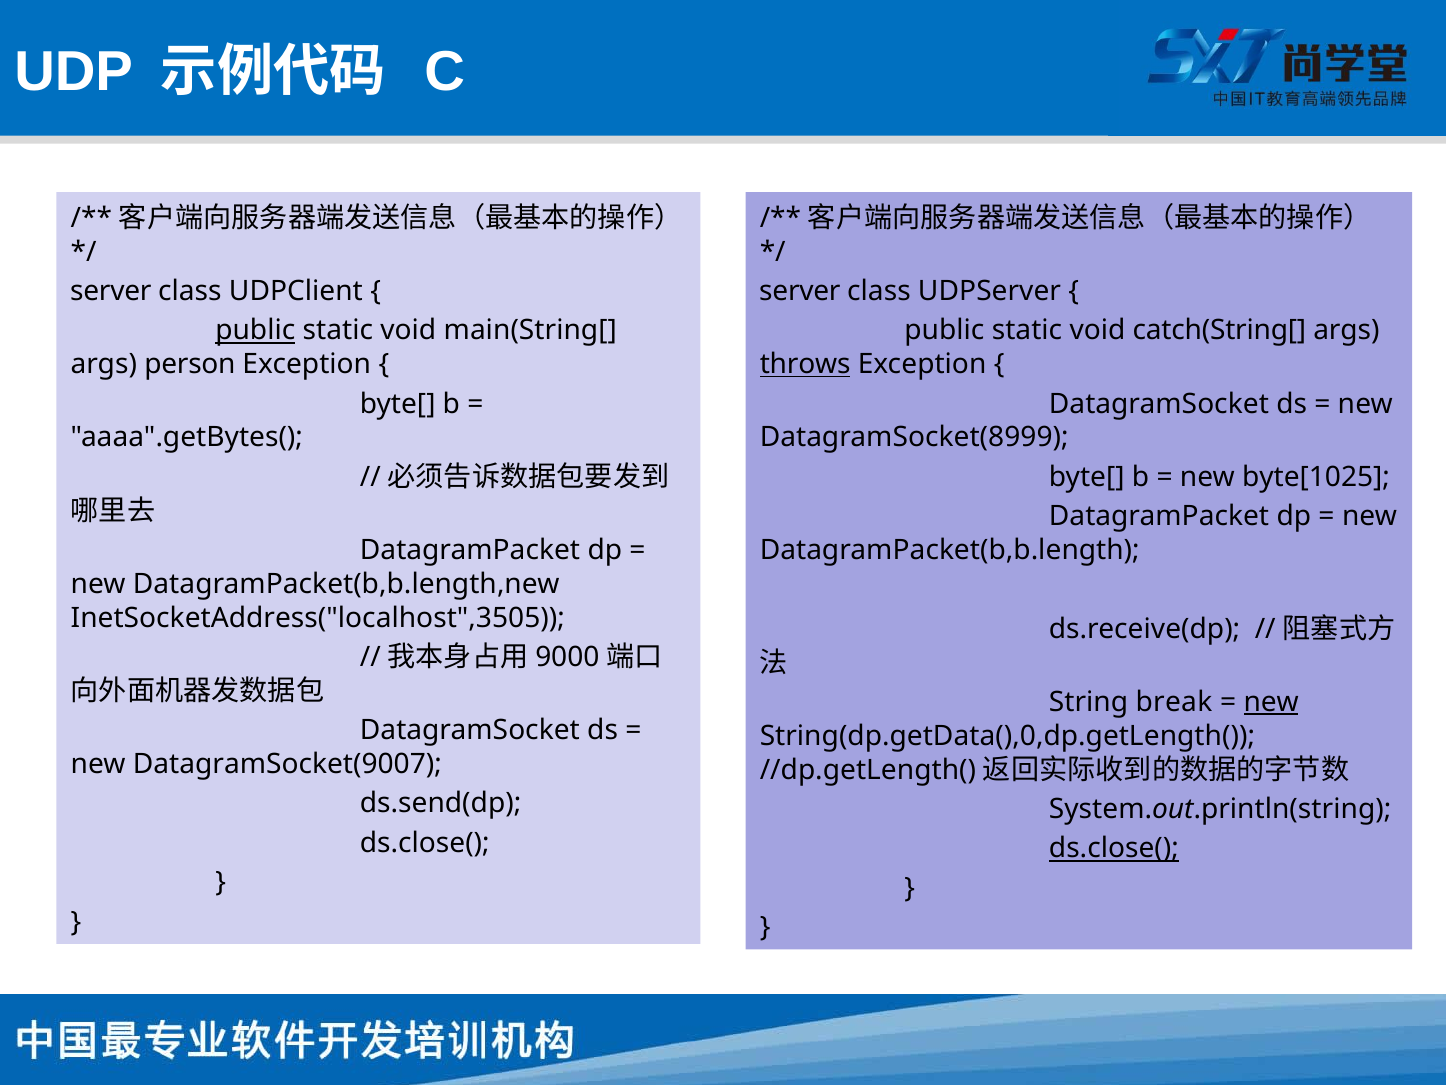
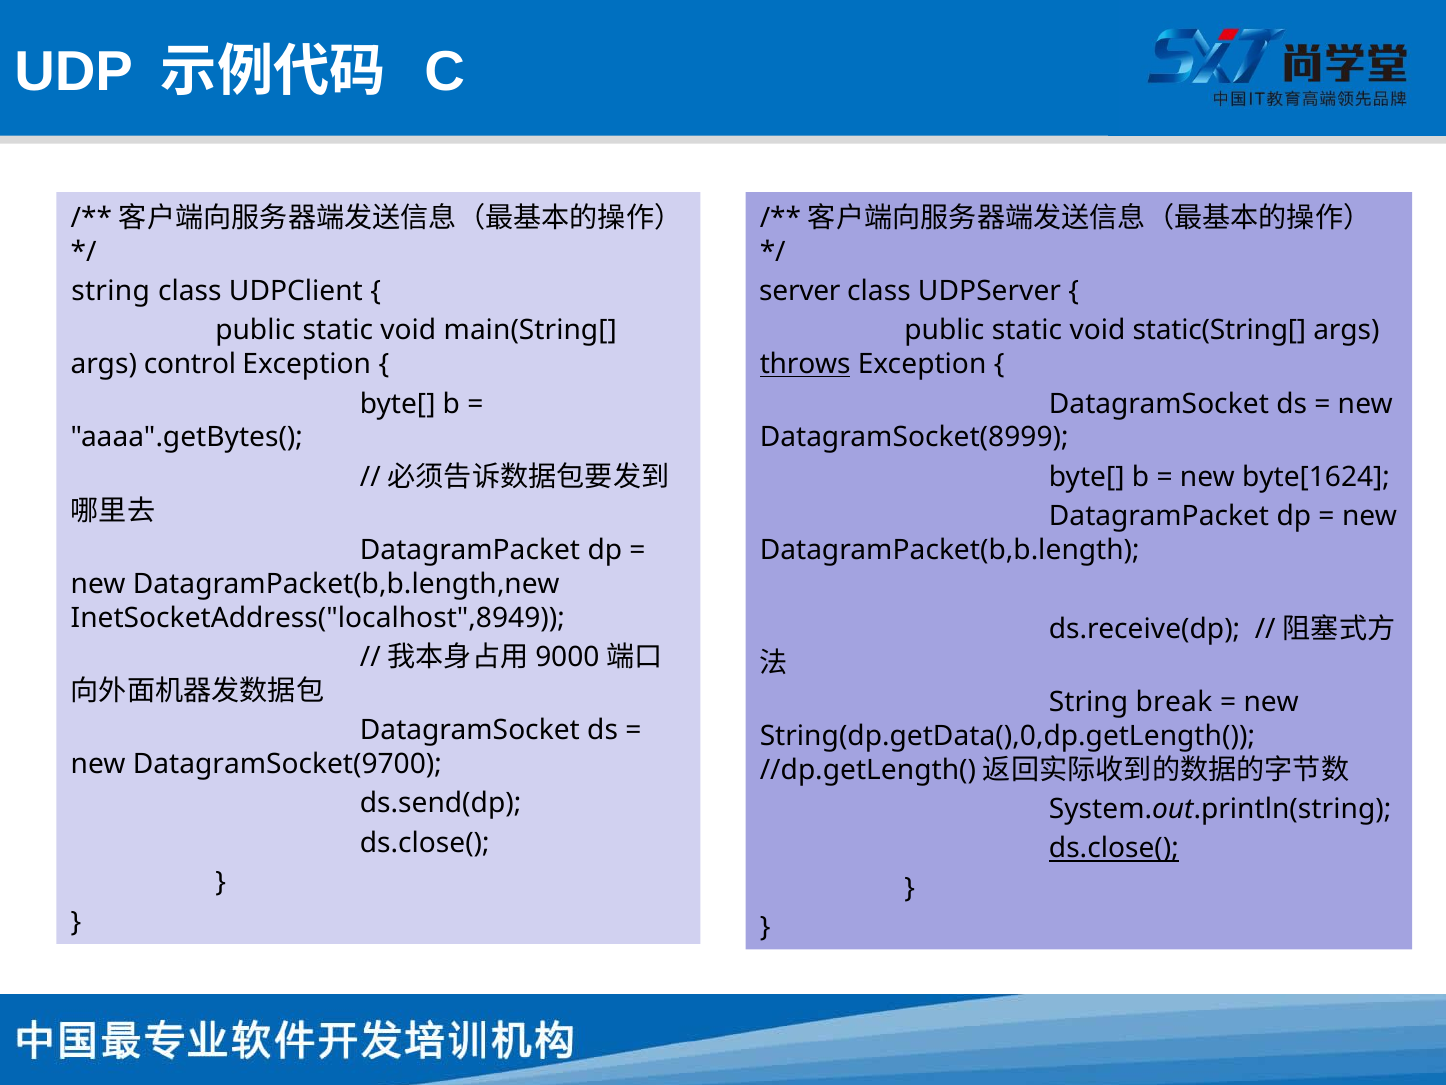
server at (111, 291): server -> string
public at (255, 331) underline: present -> none
catch(String[: catch(String[ -> static(String[
person: person -> control
byte[1025: byte[1025 -> byte[1624
InetSocketAddress("localhost",3505: InetSocketAddress("localhost",3505 -> InetSocketAddress("localhost",8949
new at (1271, 702) underline: present -> none
DatagramSocket(9007: DatagramSocket(9007 -> DatagramSocket(9700
